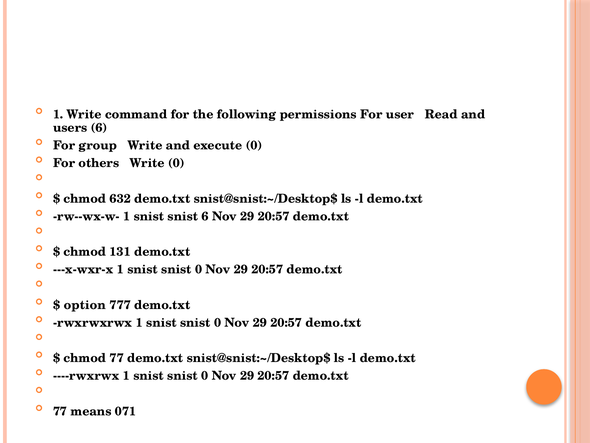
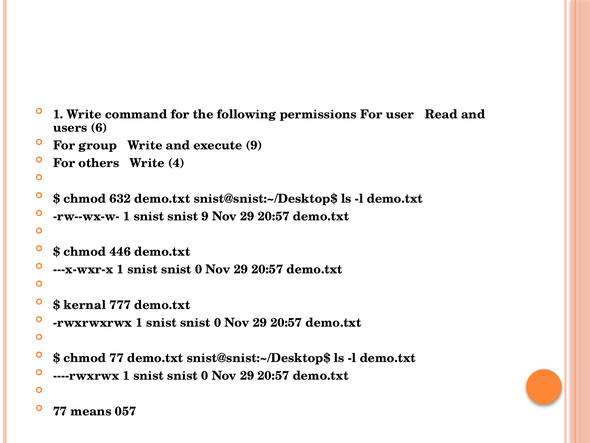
execute 0: 0 -> 9
Write 0: 0 -> 4
snist 6: 6 -> 9
131: 131 -> 446
option: option -> kernal
071: 071 -> 057
